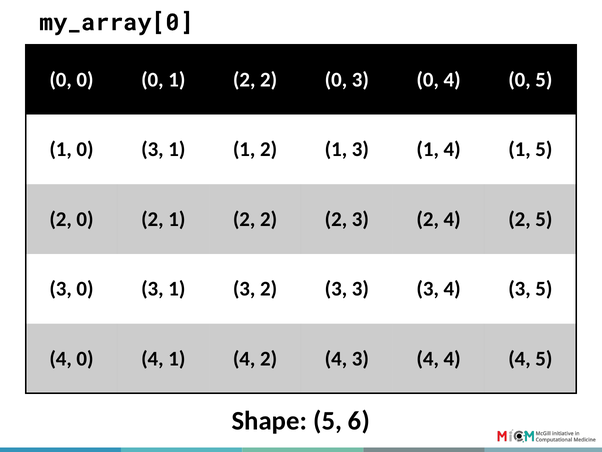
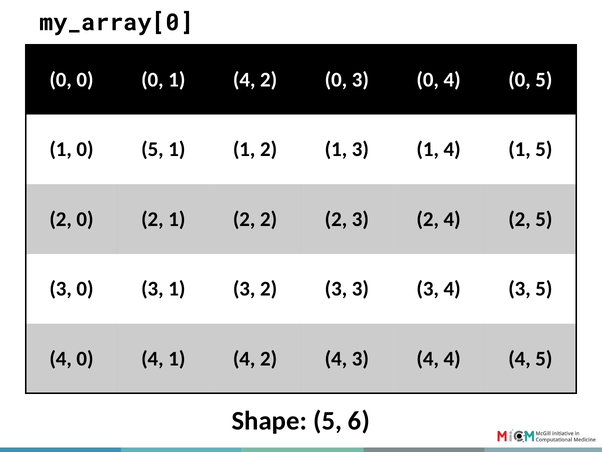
0 1 2: 2 -> 4
1 0 3: 3 -> 5
